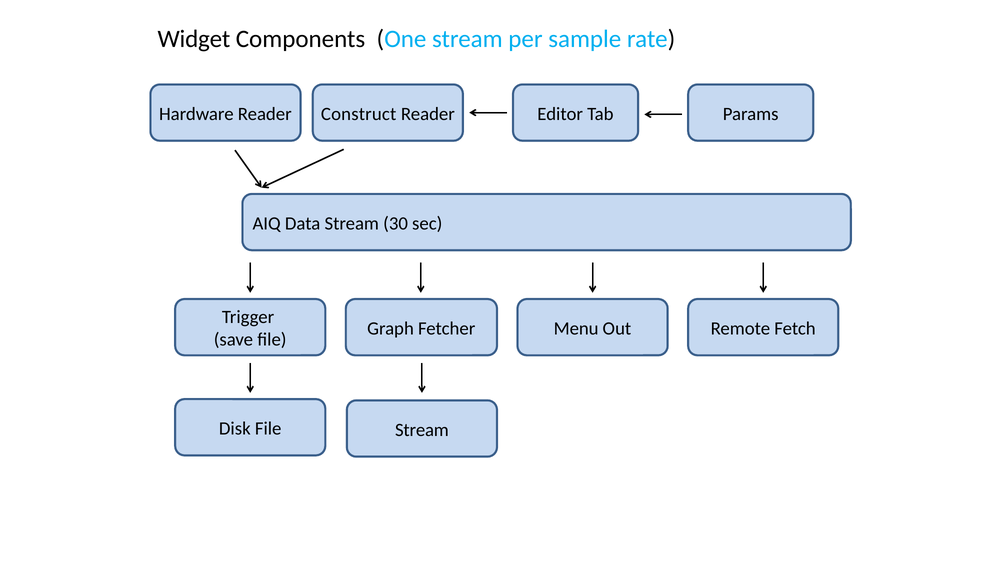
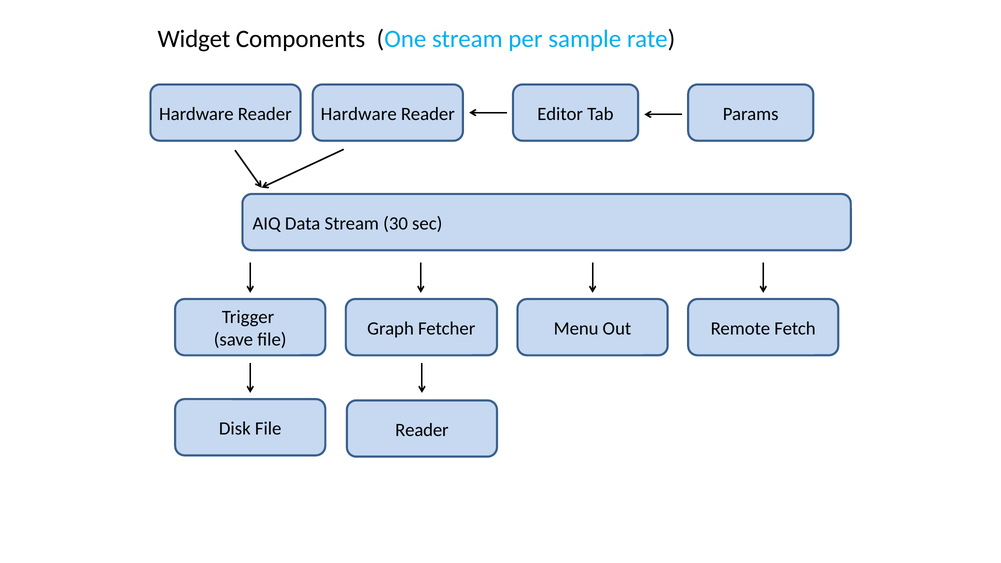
Construct at (359, 114): Construct -> Hardware
Stream at (422, 430): Stream -> Reader
